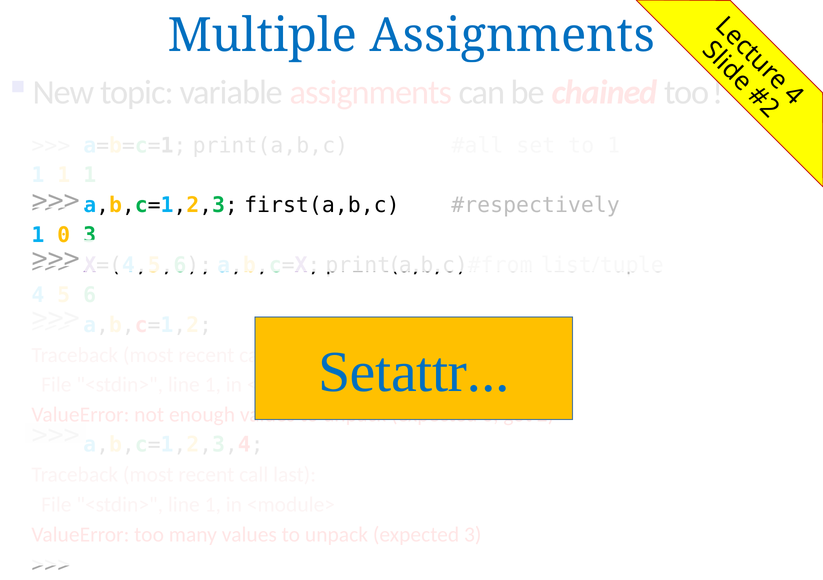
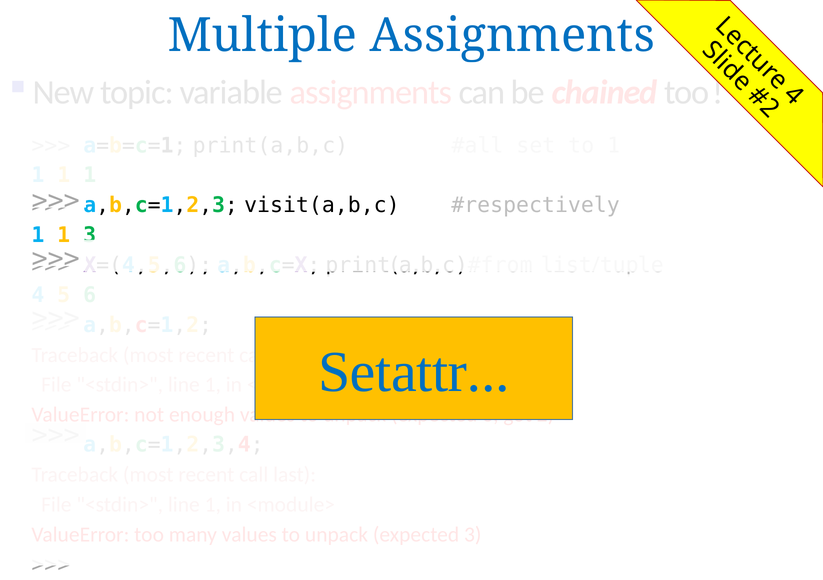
first(a,b,c: first(a,b,c -> visit(a,b,c
0 at (64, 235): 0 -> 1
